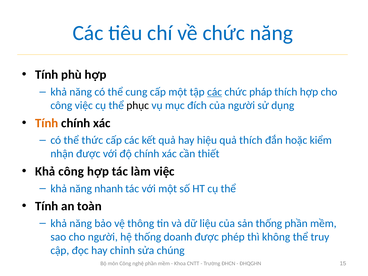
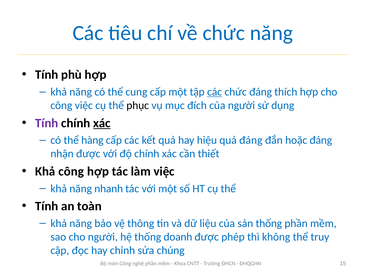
chức pháp: pháp -> đáng
Tính at (47, 123) colour: orange -> purple
xác at (102, 123) underline: none -> present
thức: thức -> hàng
quả thích: thích -> đáng
hoặc kiểm: kiểm -> đáng
